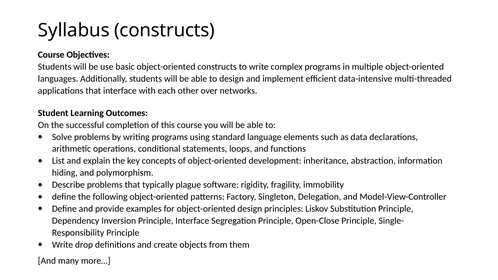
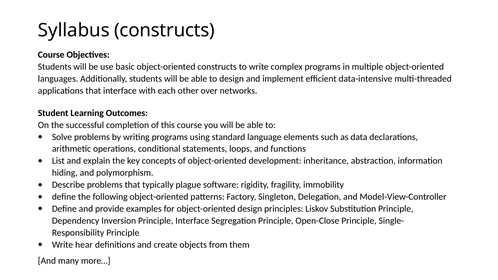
drop: drop -> hear
